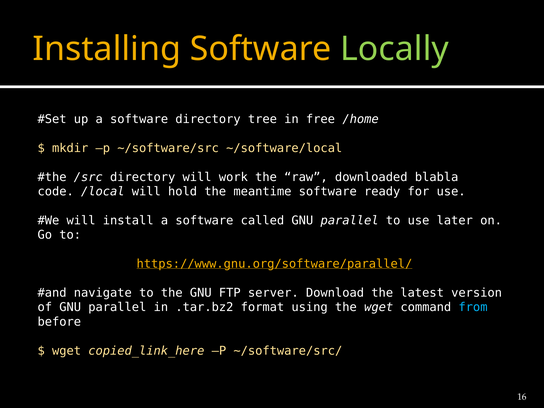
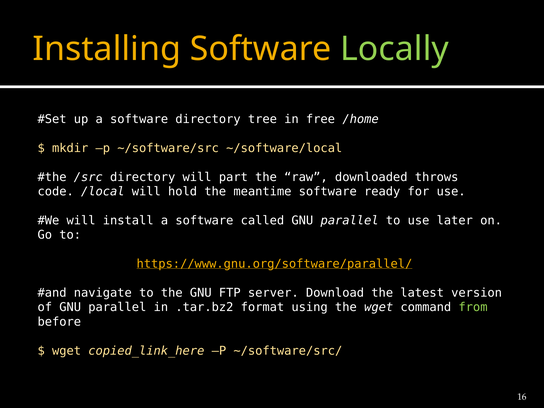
work: work -> part
blabla: blabla -> throws
from colour: light blue -> light green
